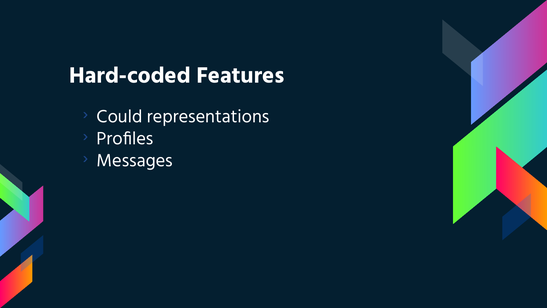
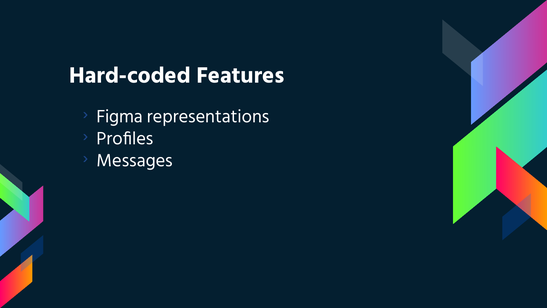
Could: Could -> Figma
